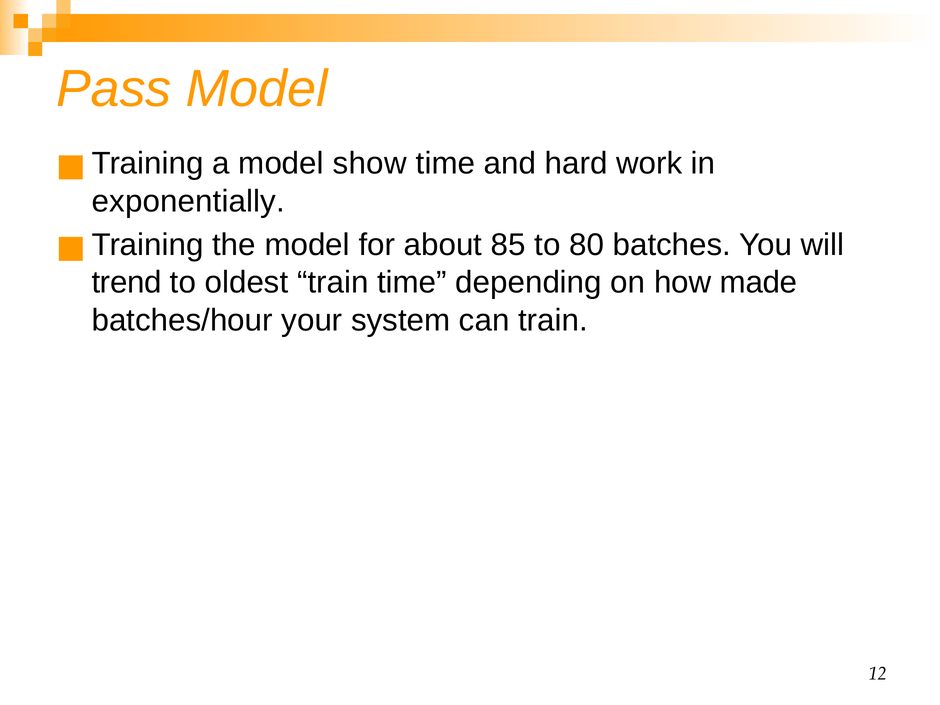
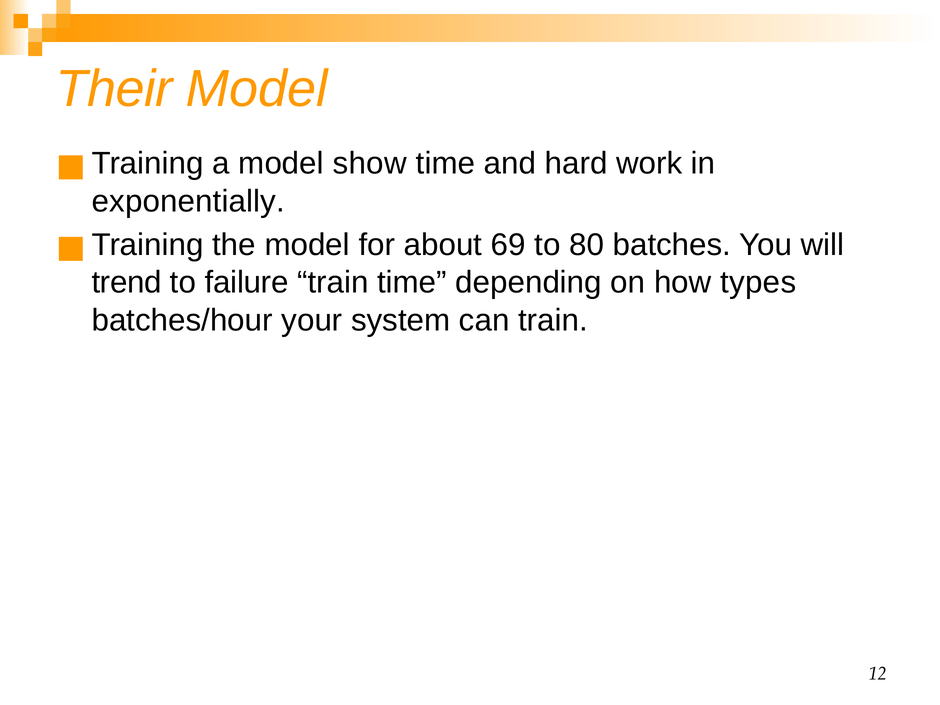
Pass: Pass -> Their
85: 85 -> 69
oldest: oldest -> failure
made: made -> types
